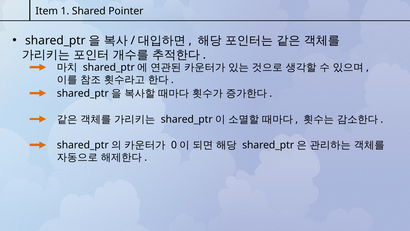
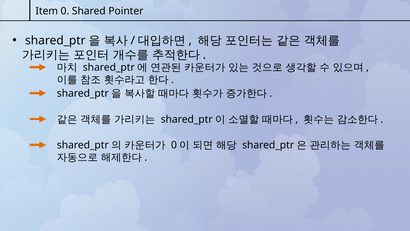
Item 1: 1 -> 0
